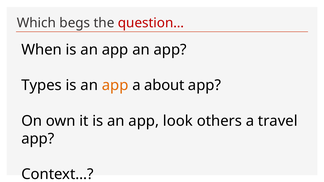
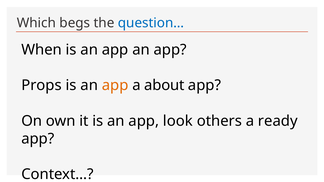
question… colour: red -> blue
Types: Types -> Props
travel: travel -> ready
